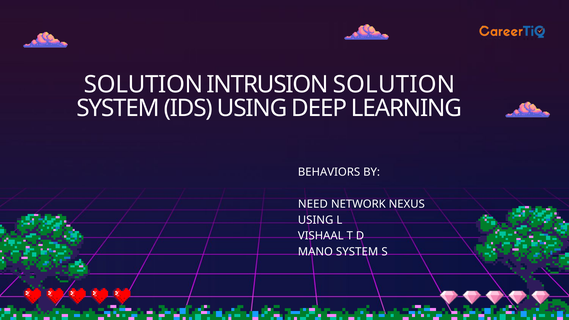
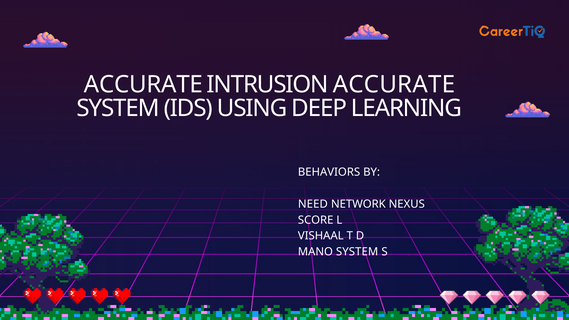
SOLUTION at (143, 85): SOLUTION -> ACCURATE
INTRUSION SOLUTION: SOLUTION -> ACCURATE
USING at (316, 220): USING -> SCORE
